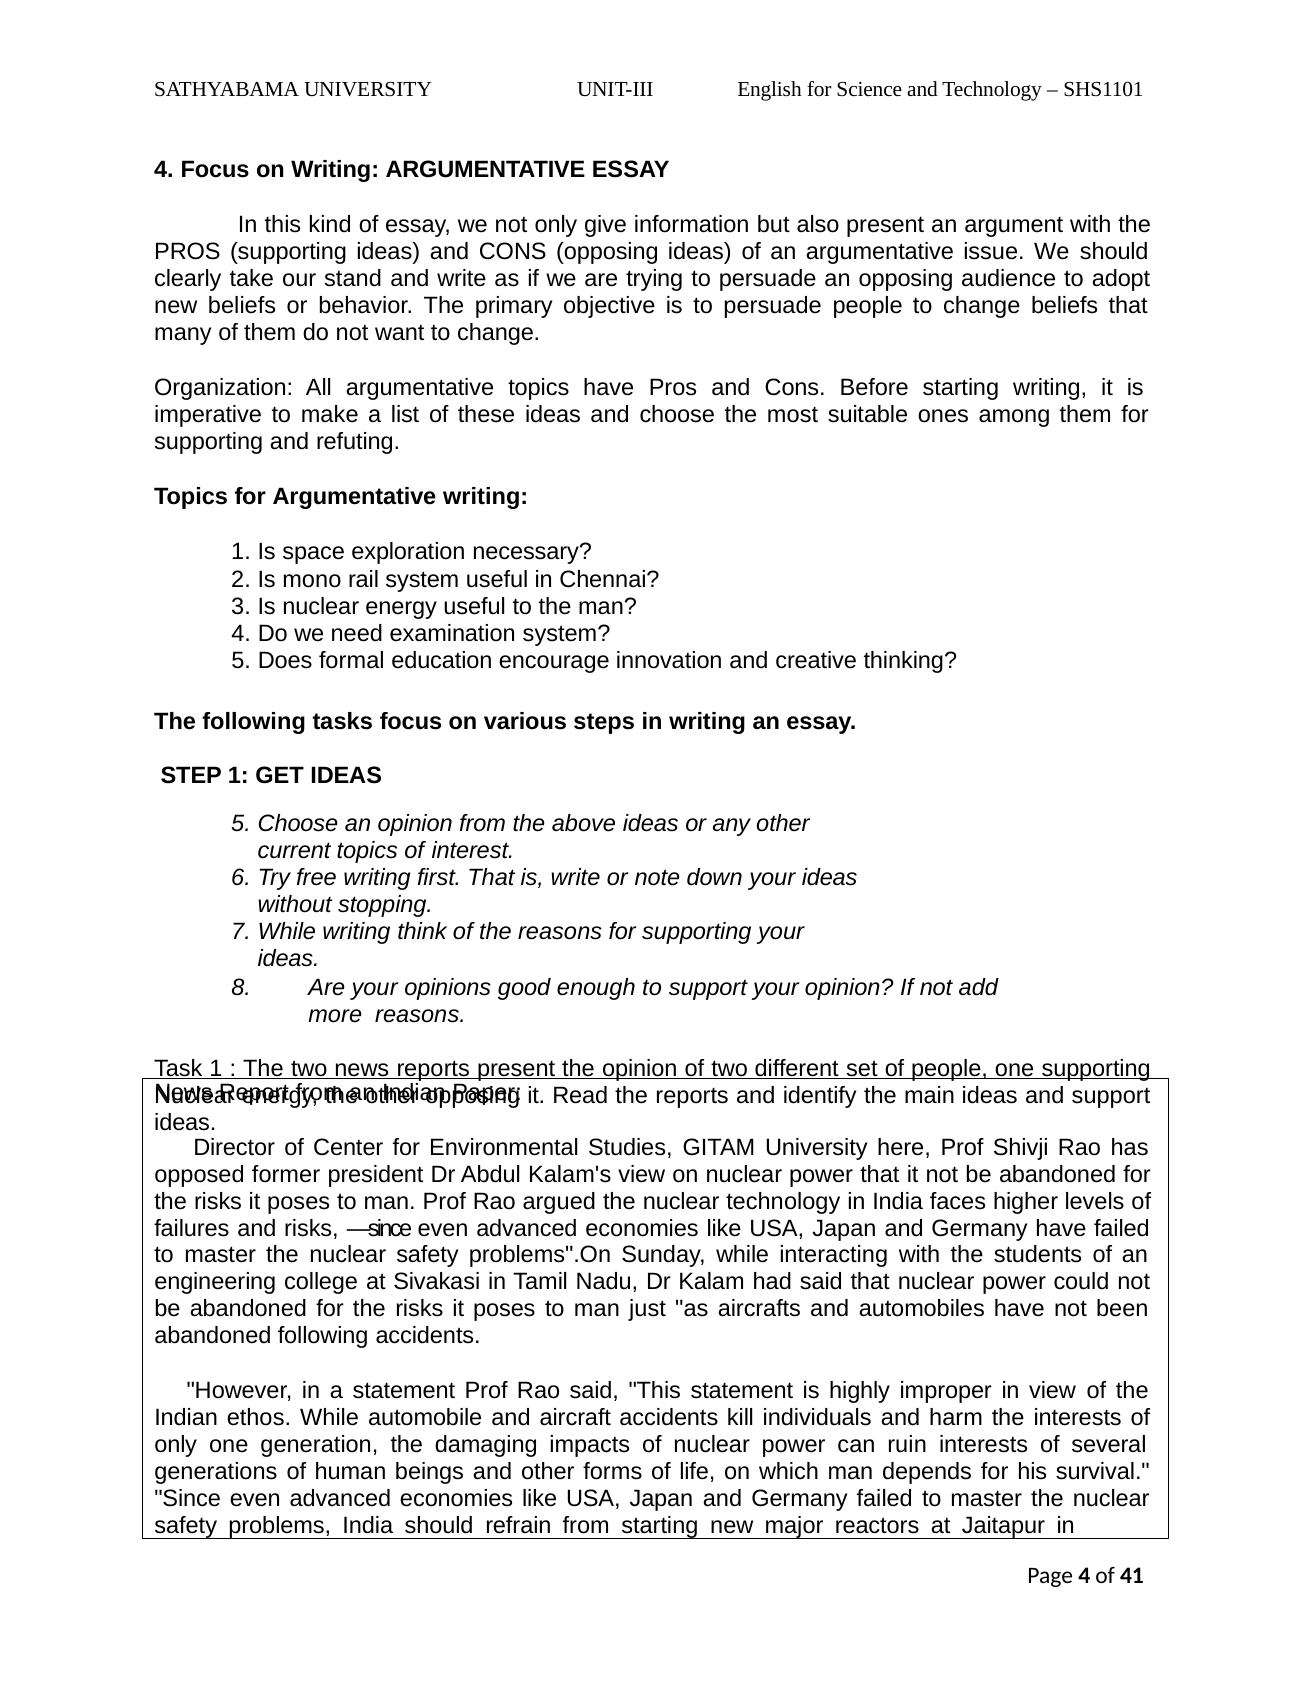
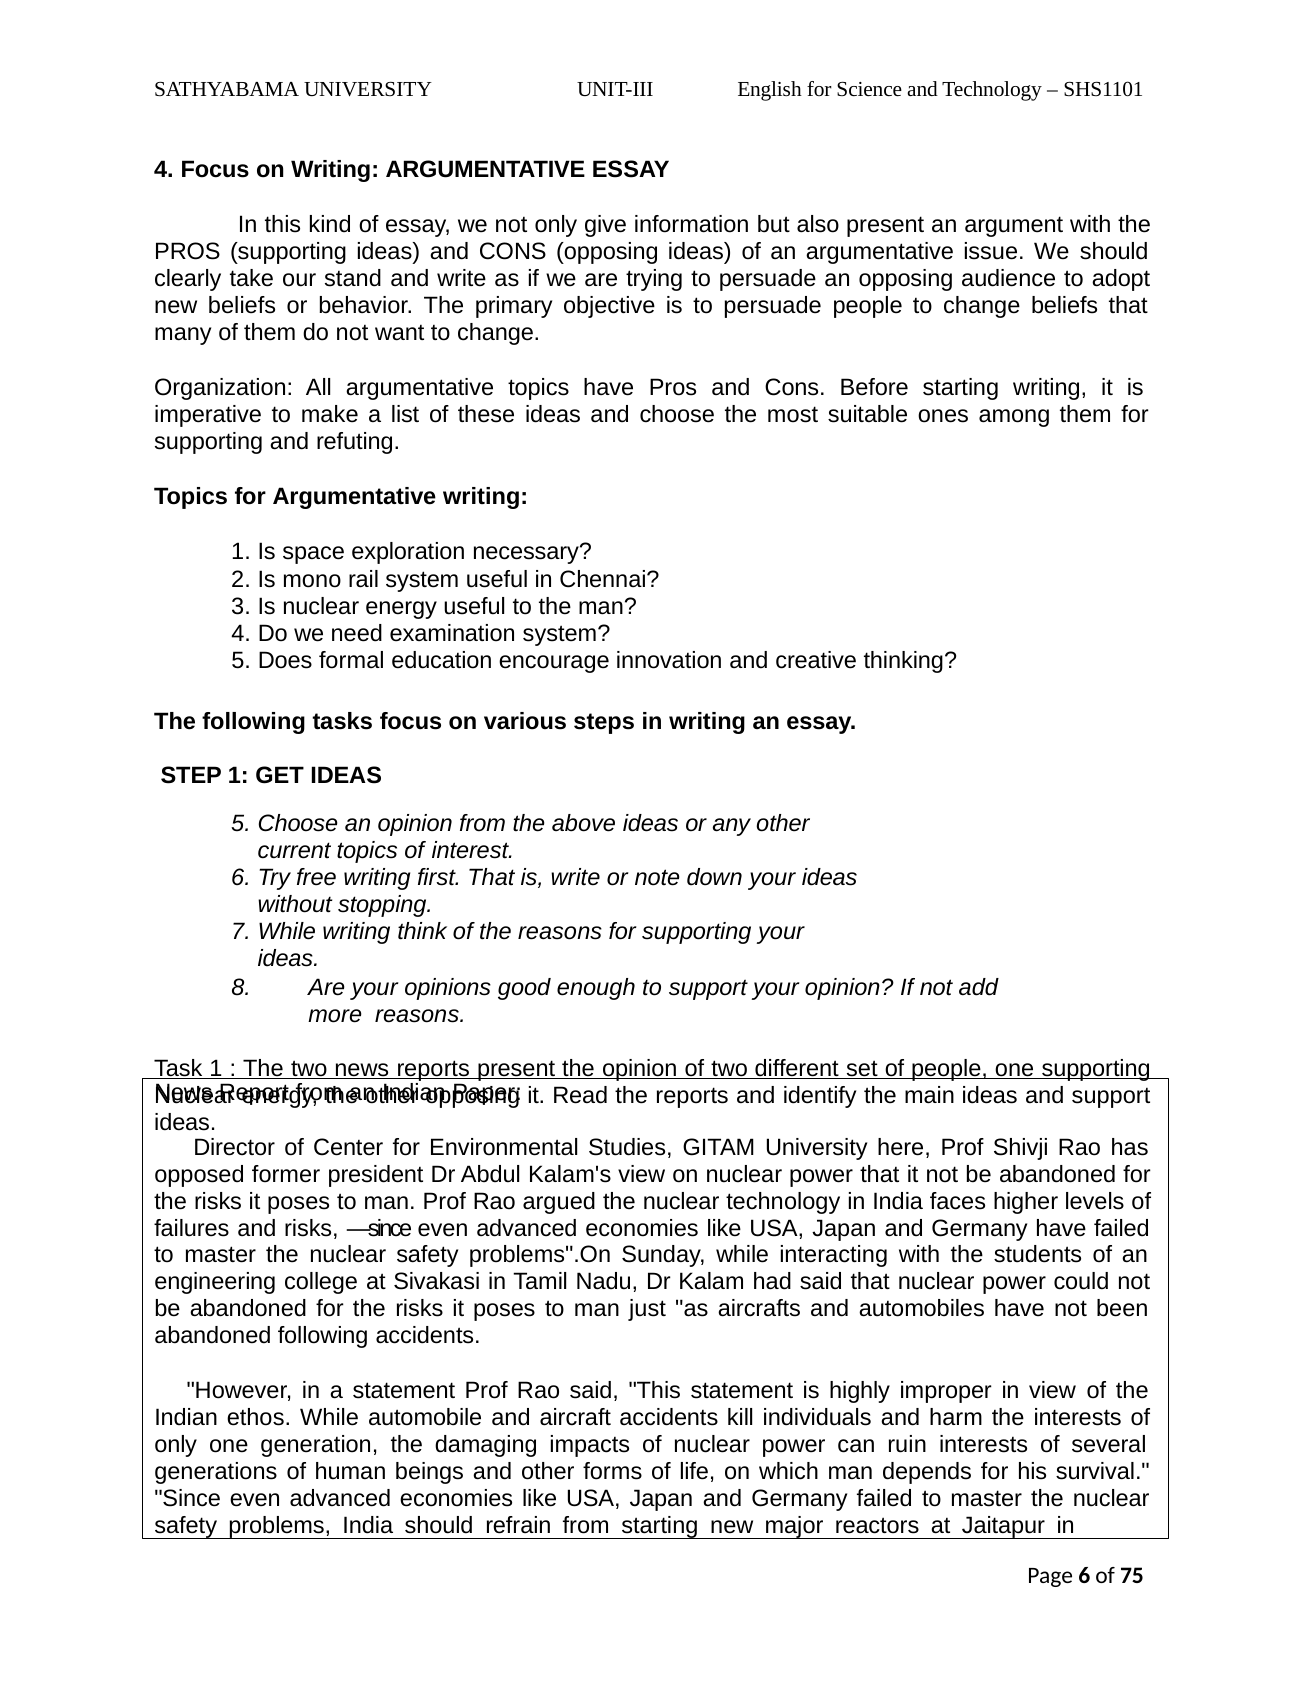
Page 4: 4 -> 6
41: 41 -> 75
